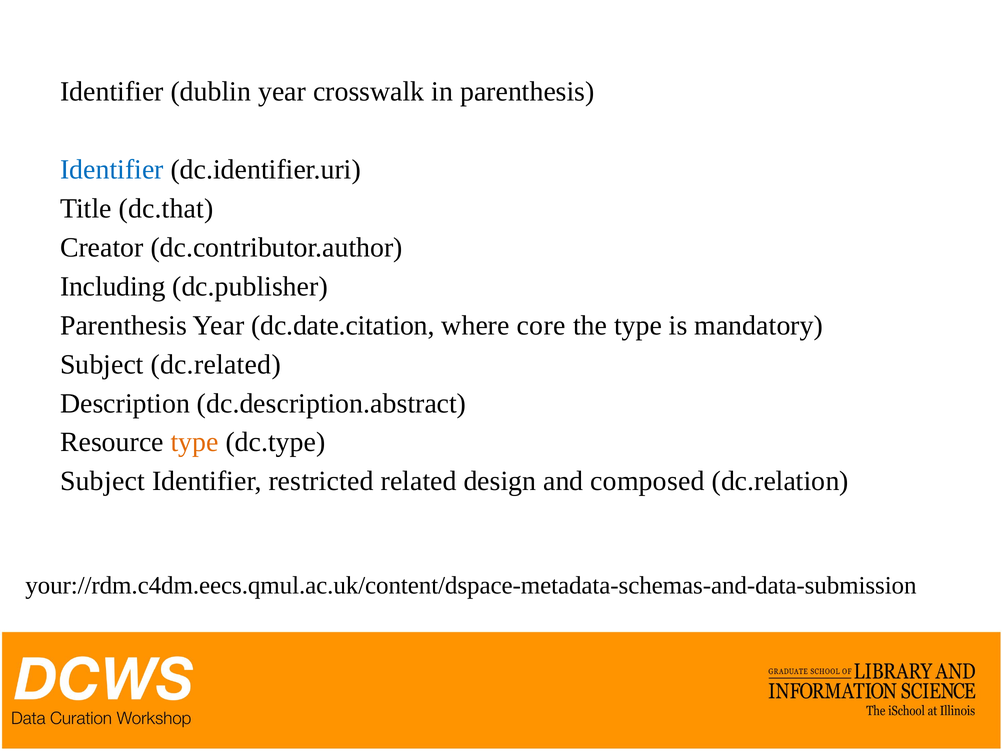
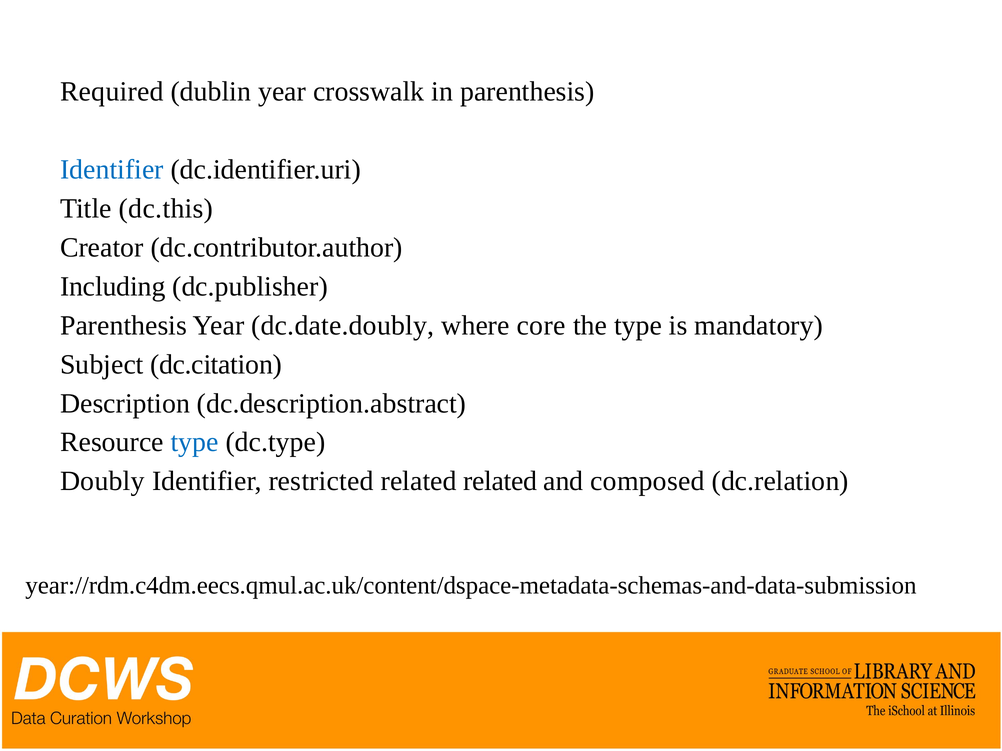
Identifier at (112, 92): Identifier -> Required
dc.that: dc.that -> dc.this
dc.date.citation: dc.date.citation -> dc.date.doubly
dc.related: dc.related -> dc.citation
type at (195, 443) colour: orange -> blue
Subject at (103, 482): Subject -> Doubly
related design: design -> related
your://rdm.c4dm.eecs.qmul.ac.uk/content/dspace-metadata-schemas-and-data-submission: your://rdm.c4dm.eecs.qmul.ac.uk/content/dspace-metadata-schemas-and-data-submission -> year://rdm.c4dm.eecs.qmul.ac.uk/content/dspace-metadata-schemas-and-data-submission
